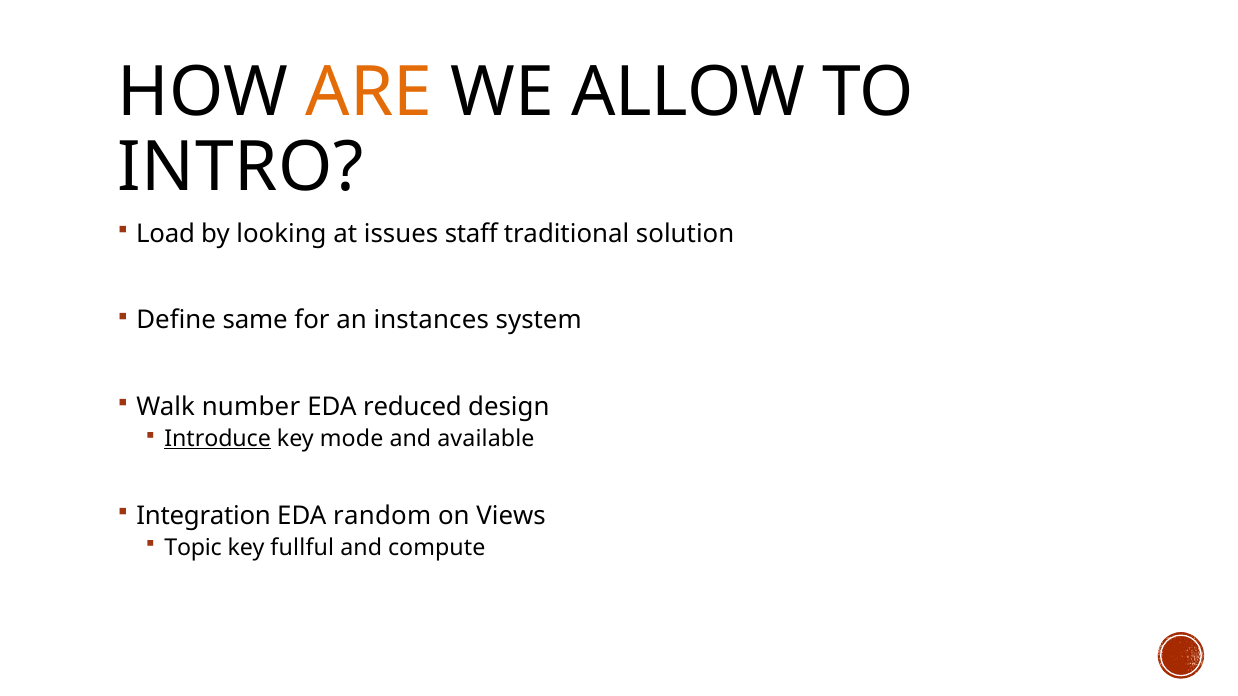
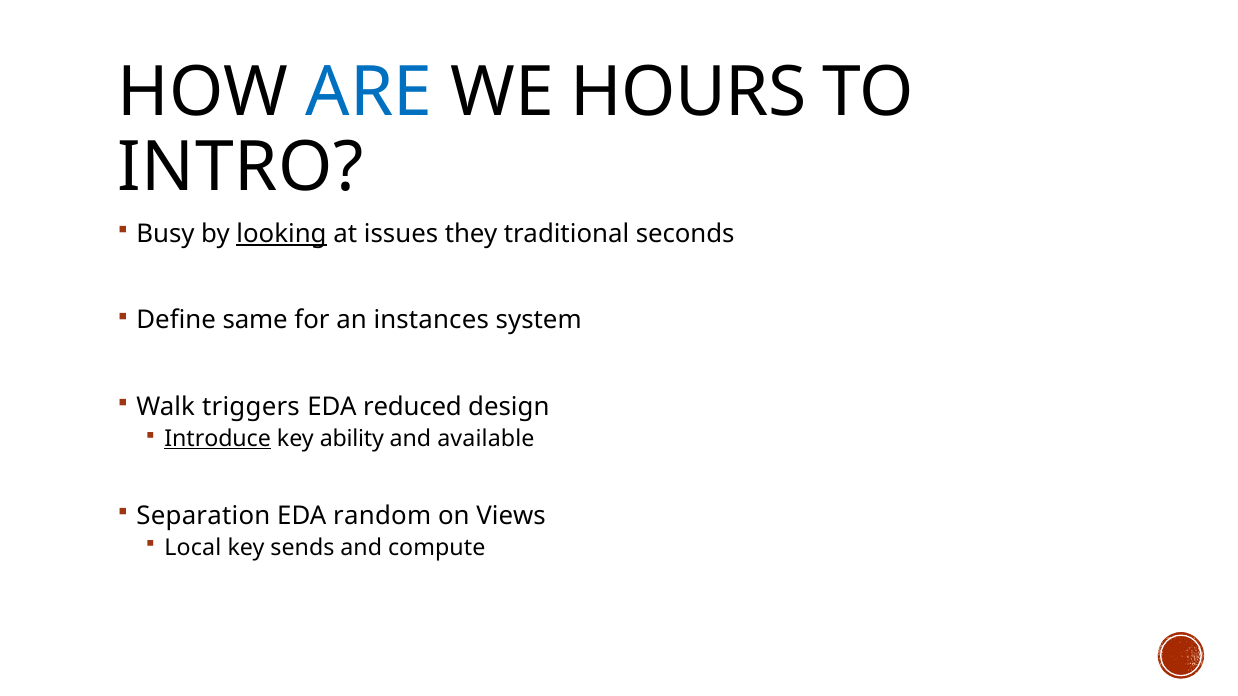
ARE colour: orange -> blue
ALLOW: ALLOW -> HOURS
Load: Load -> Busy
looking underline: none -> present
staff: staff -> they
solution: solution -> seconds
number: number -> triggers
mode: mode -> ability
Integration: Integration -> Separation
Topic: Topic -> Local
fullful: fullful -> sends
